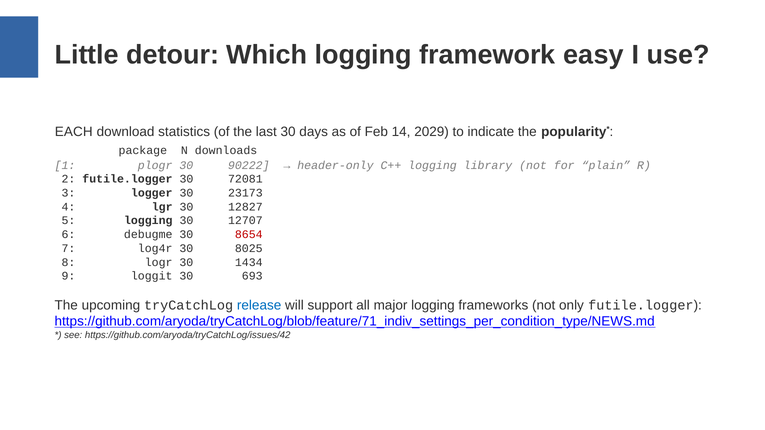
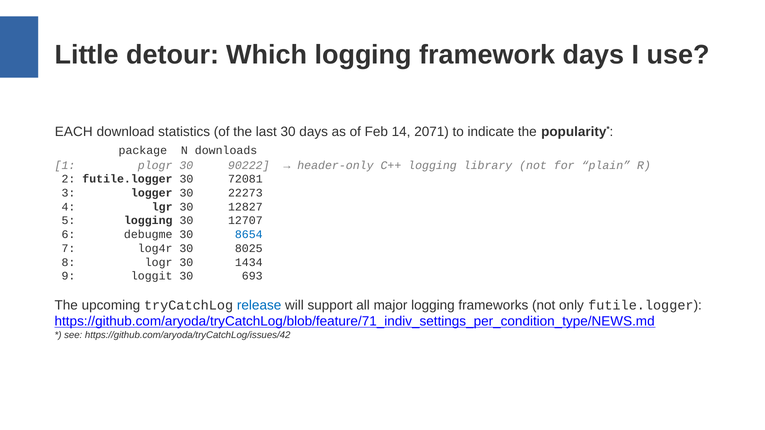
framework easy: easy -> days
2029: 2029 -> 2071
23173: 23173 -> 22273
8654 colour: red -> blue
